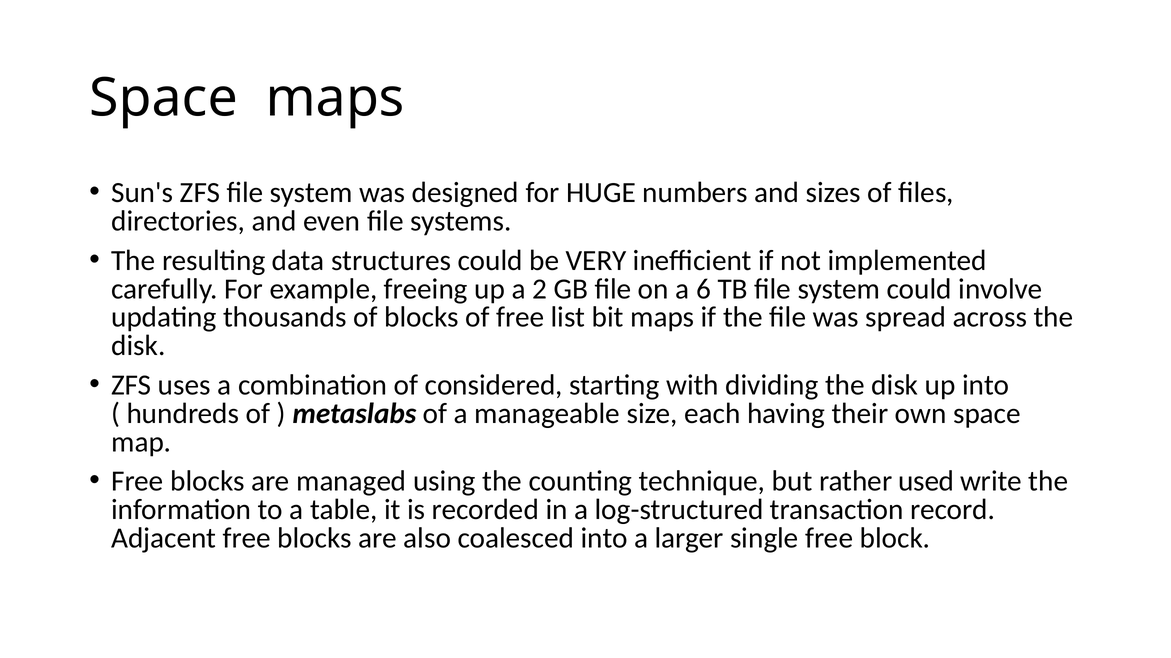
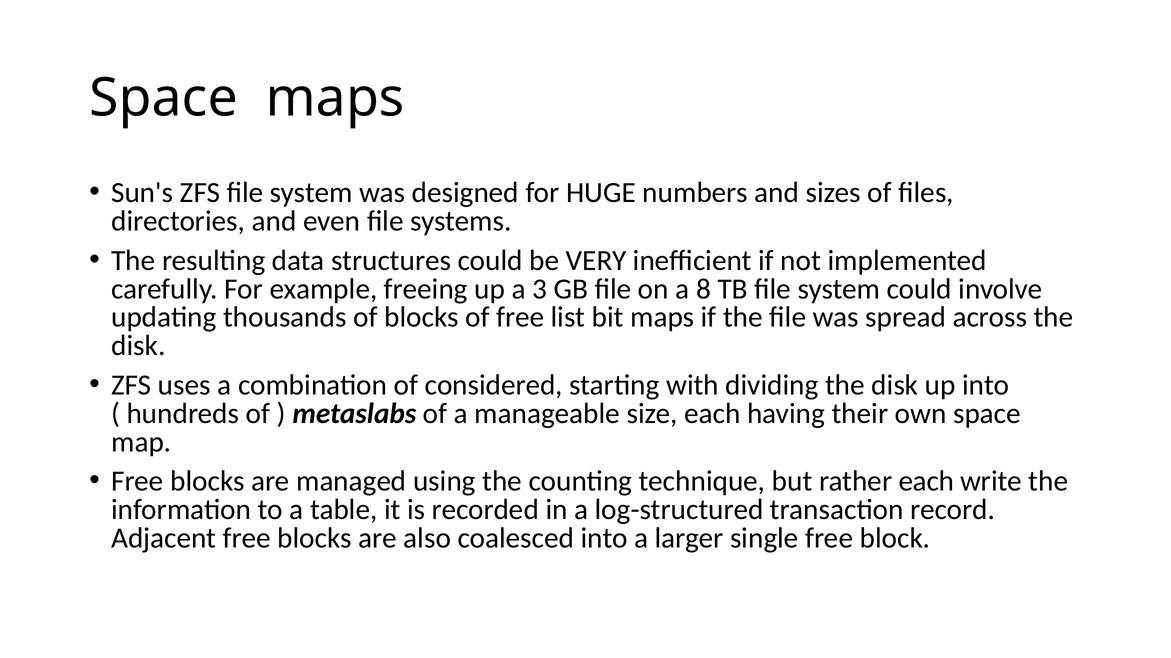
2: 2 -> 3
6: 6 -> 8
rather used: used -> each
